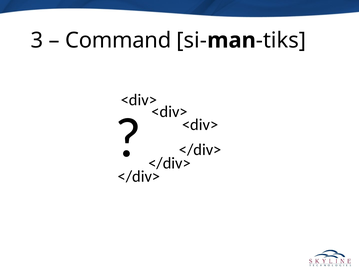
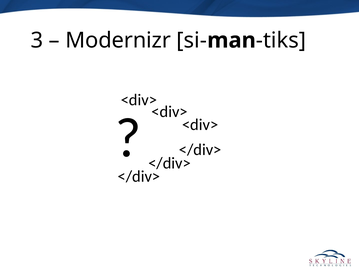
Command: Command -> Modernizr
